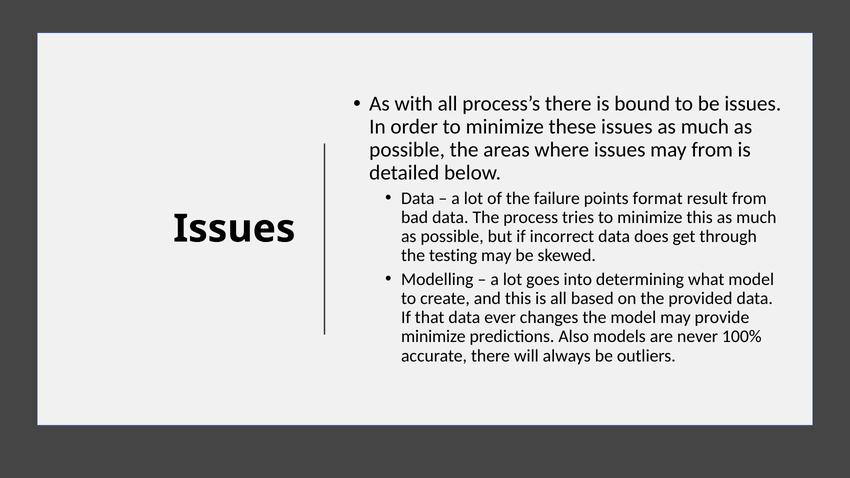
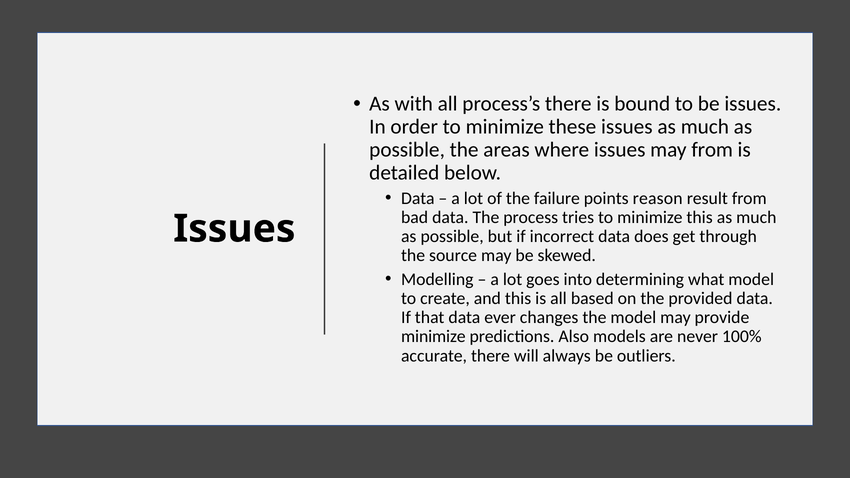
format: format -> reason
testing: testing -> source
